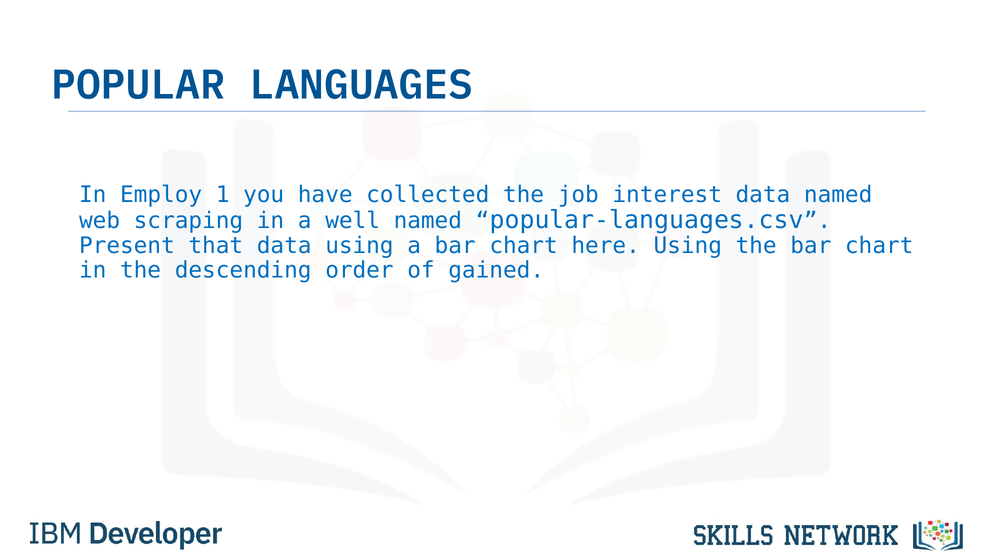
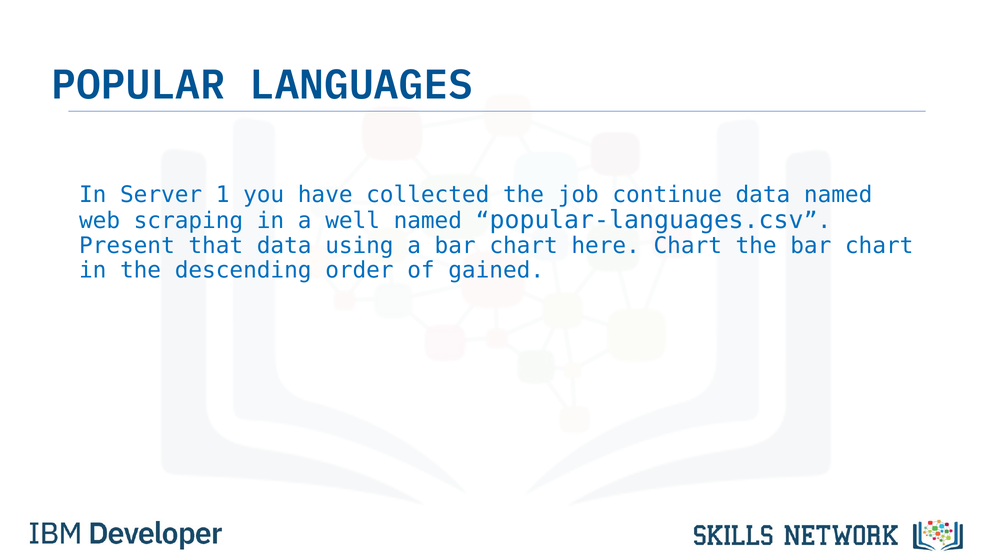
Employ: Employ -> Server
interest: interest -> continue
here Using: Using -> Chart
